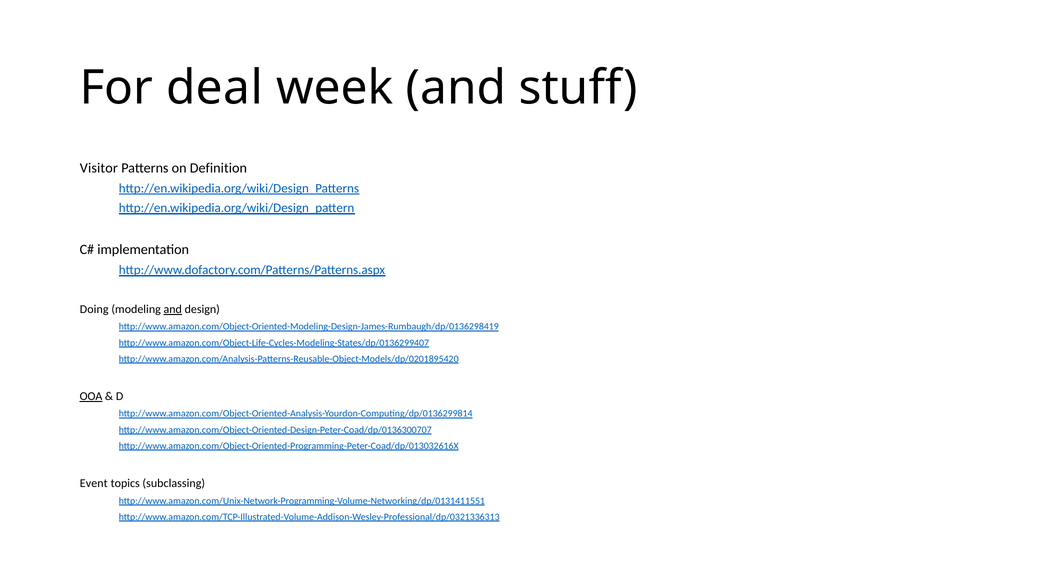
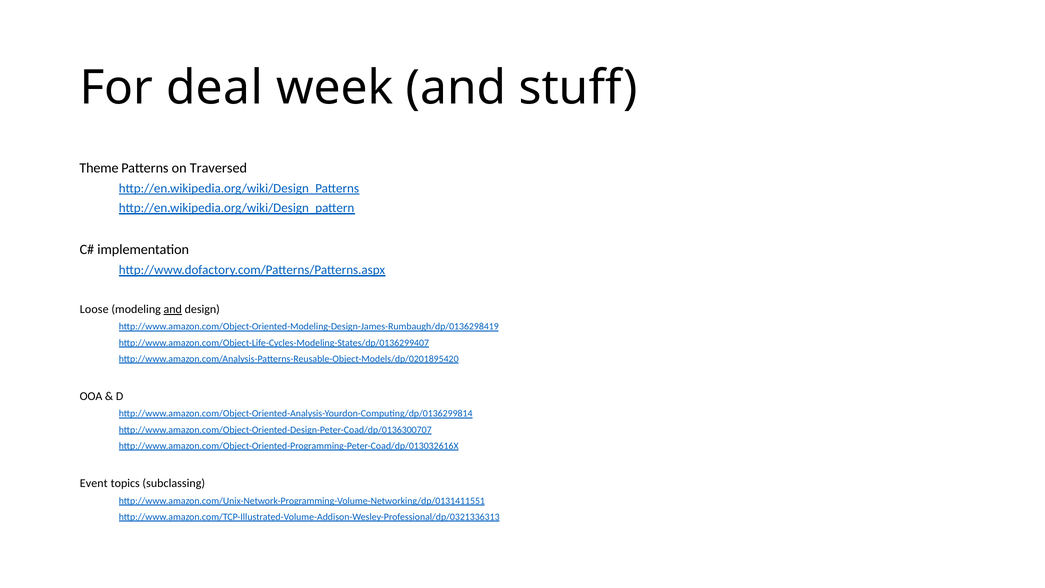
Visitor: Visitor -> Theme
Definition: Definition -> Traversed
Doing: Doing -> Loose
OOA underline: present -> none
